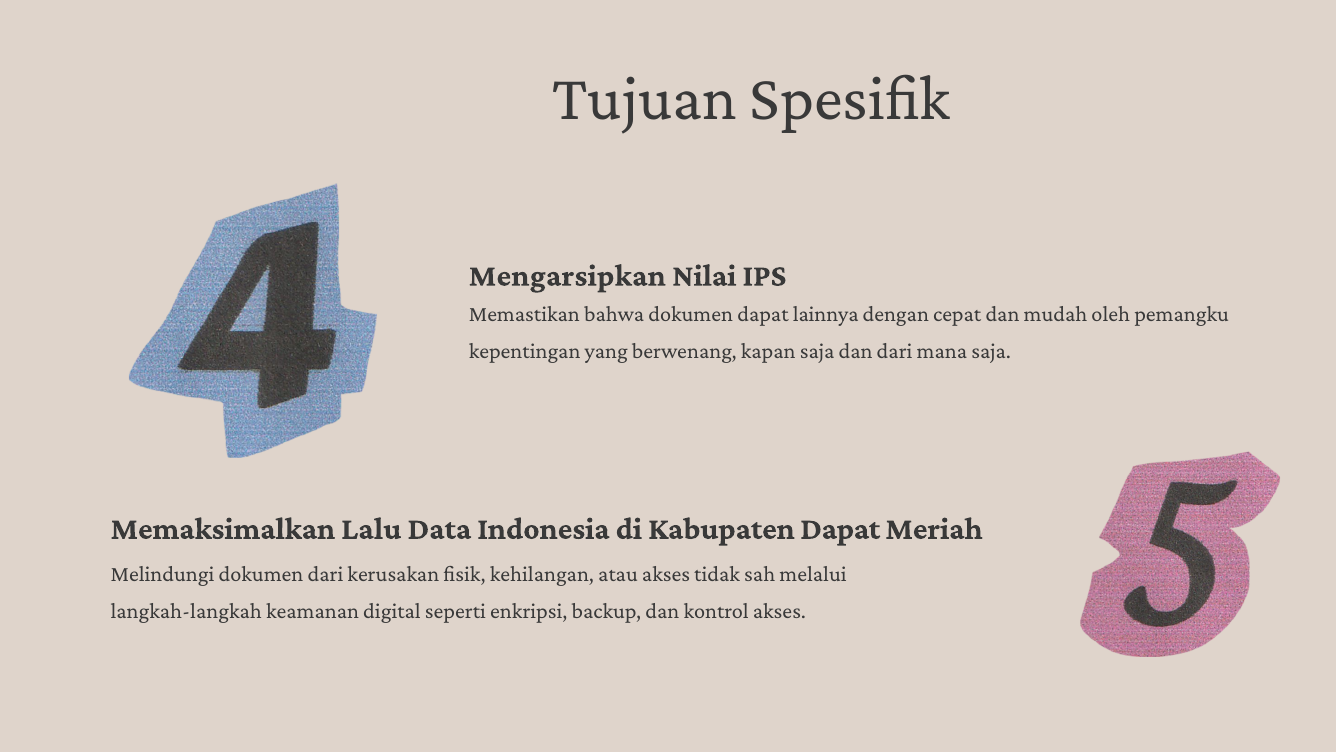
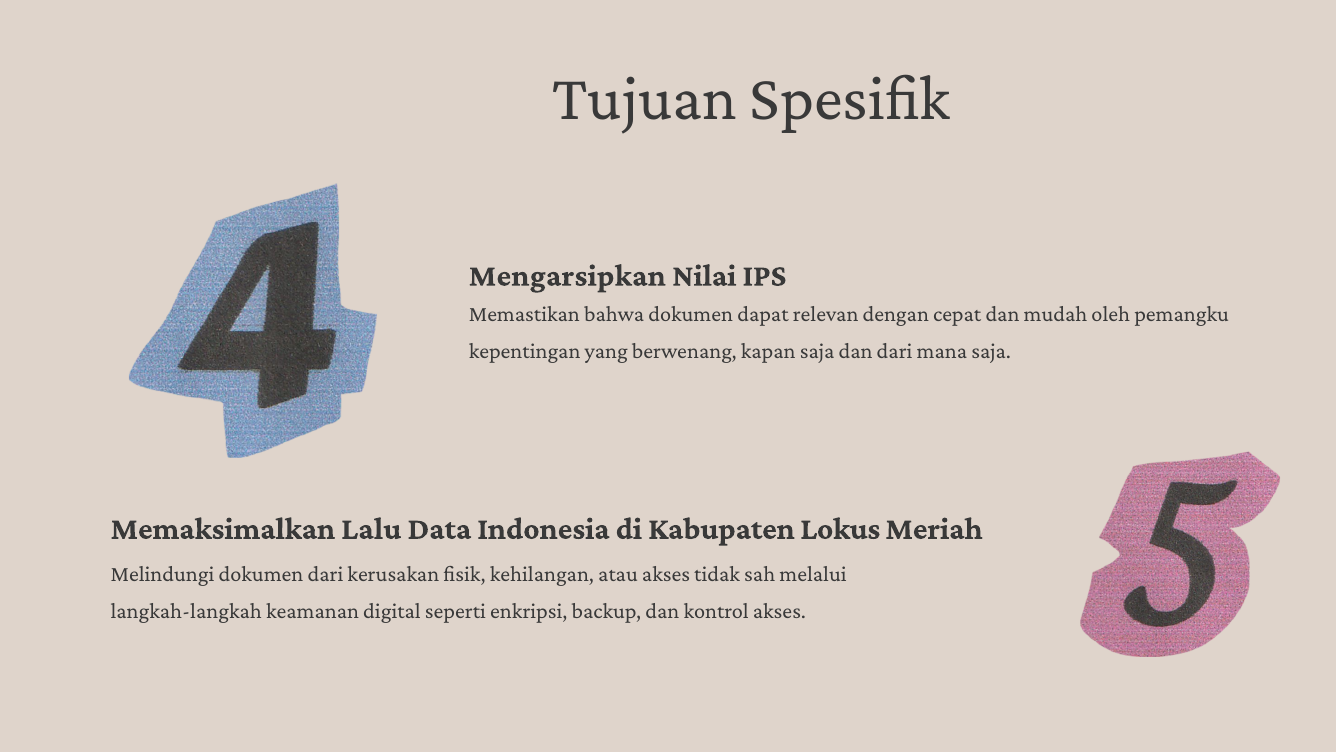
lainnya: lainnya -> relevan
Kabupaten Dapat: Dapat -> Lokus
